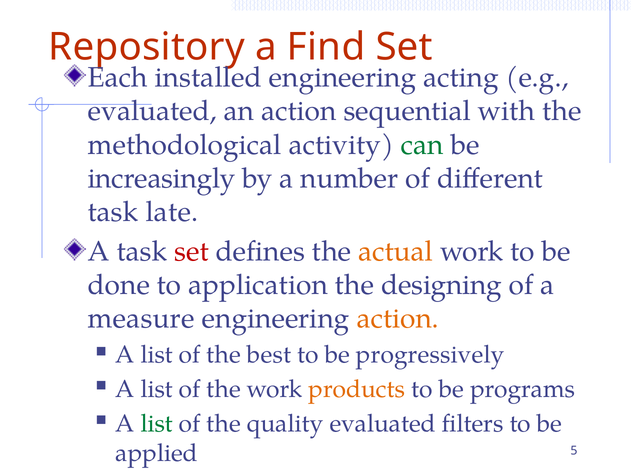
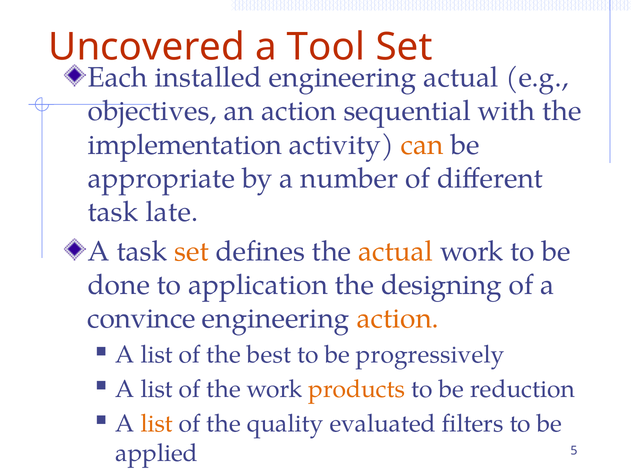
Repository: Repository -> Uncovered
Find: Find -> Tool
engineering acting: acting -> actual
evaluated at (152, 111): evaluated -> objectives
methodological: methodological -> implementation
can colour: green -> orange
increasingly: increasingly -> appropriate
set at (192, 251) colour: red -> orange
measure: measure -> convince
programs: programs -> reduction
list at (157, 424) colour: green -> orange
